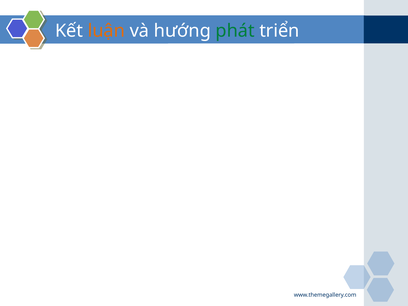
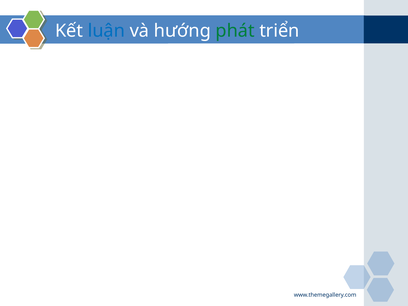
luận colour: orange -> blue
